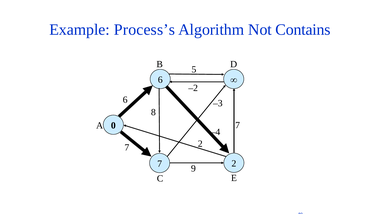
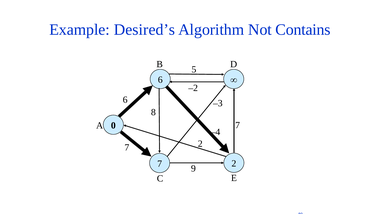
Process’s: Process’s -> Desired’s
